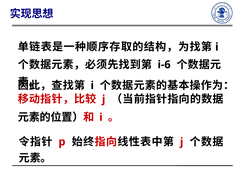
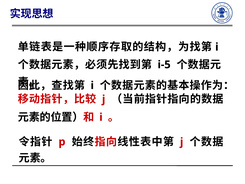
i-6: i-6 -> i-5
